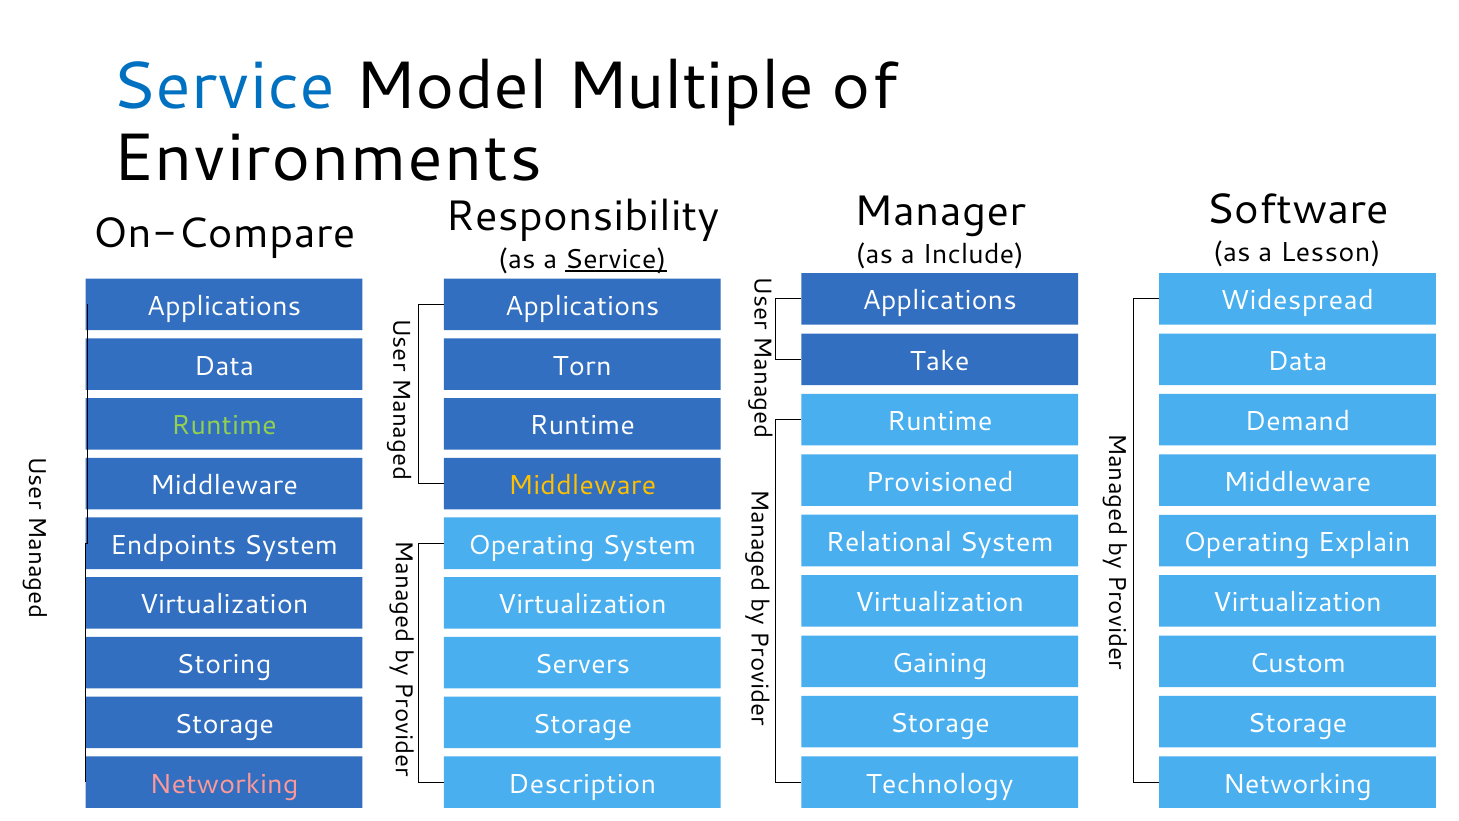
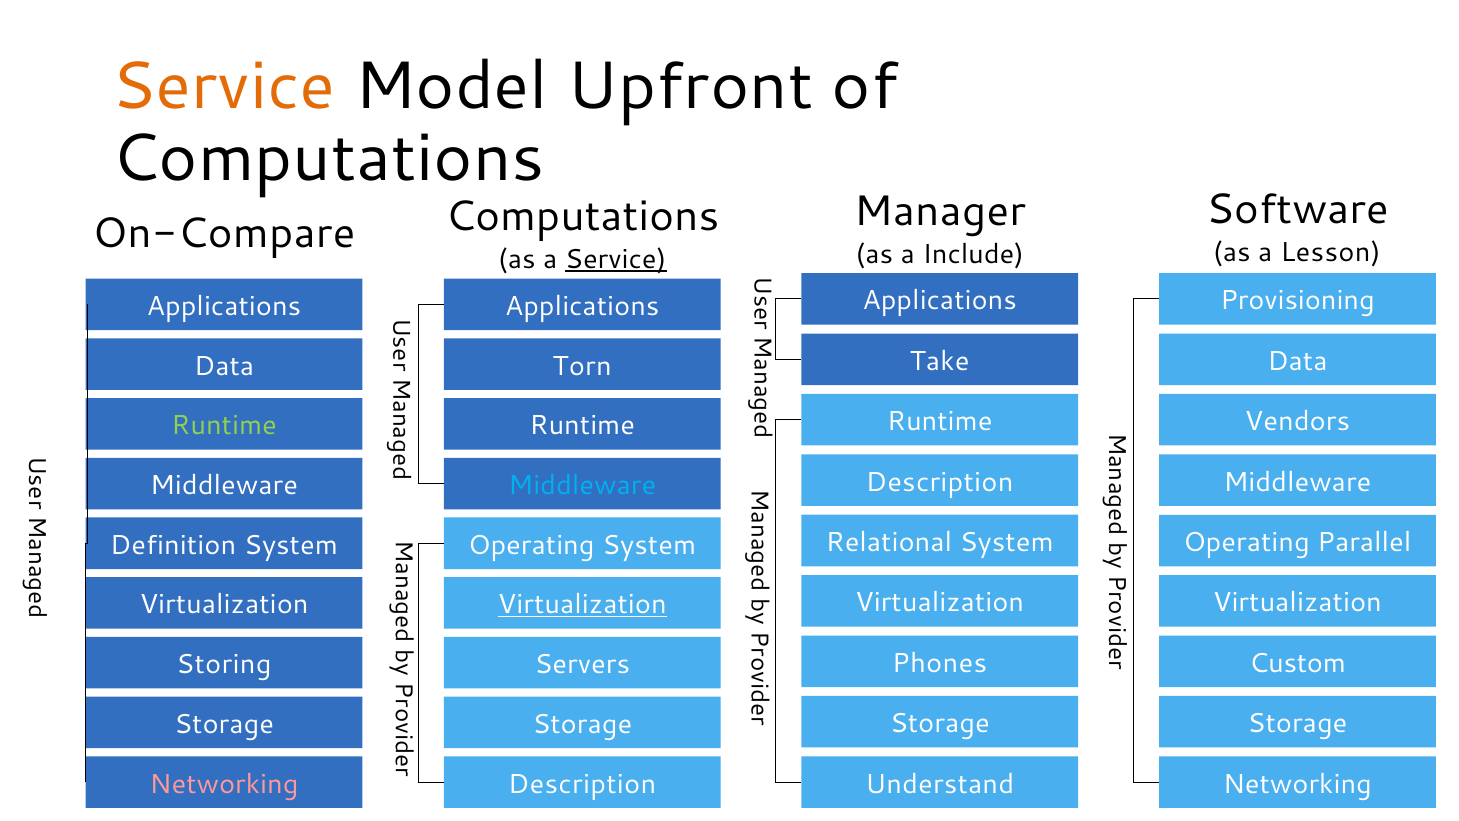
Service at (224, 86) colour: blue -> orange
Multiple: Multiple -> Upfront
Environments at (328, 159): Environments -> Computations
Responsibility at (582, 216): Responsibility -> Computations
Widespread: Widespread -> Provisioning
Demand: Demand -> Vendors
Provisioned at (940, 482): Provisioned -> Description
Middleware at (582, 485) colour: yellow -> light blue
Explain: Explain -> Parallel
Endpoints: Endpoints -> Definition
Virtualization at (582, 605) underline: none -> present
Gaining: Gaining -> Phones
Technology: Technology -> Understand
